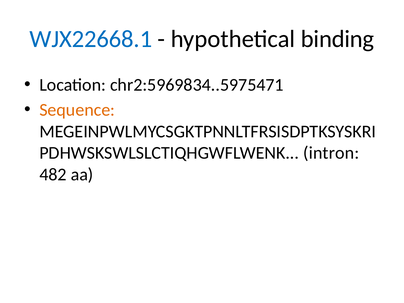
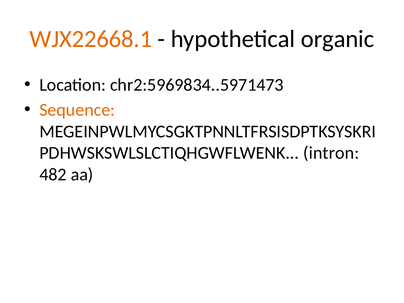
WJX22668.1 colour: blue -> orange
binding: binding -> organic
chr2:5969834..5975471: chr2:5969834..5975471 -> chr2:5969834..5971473
